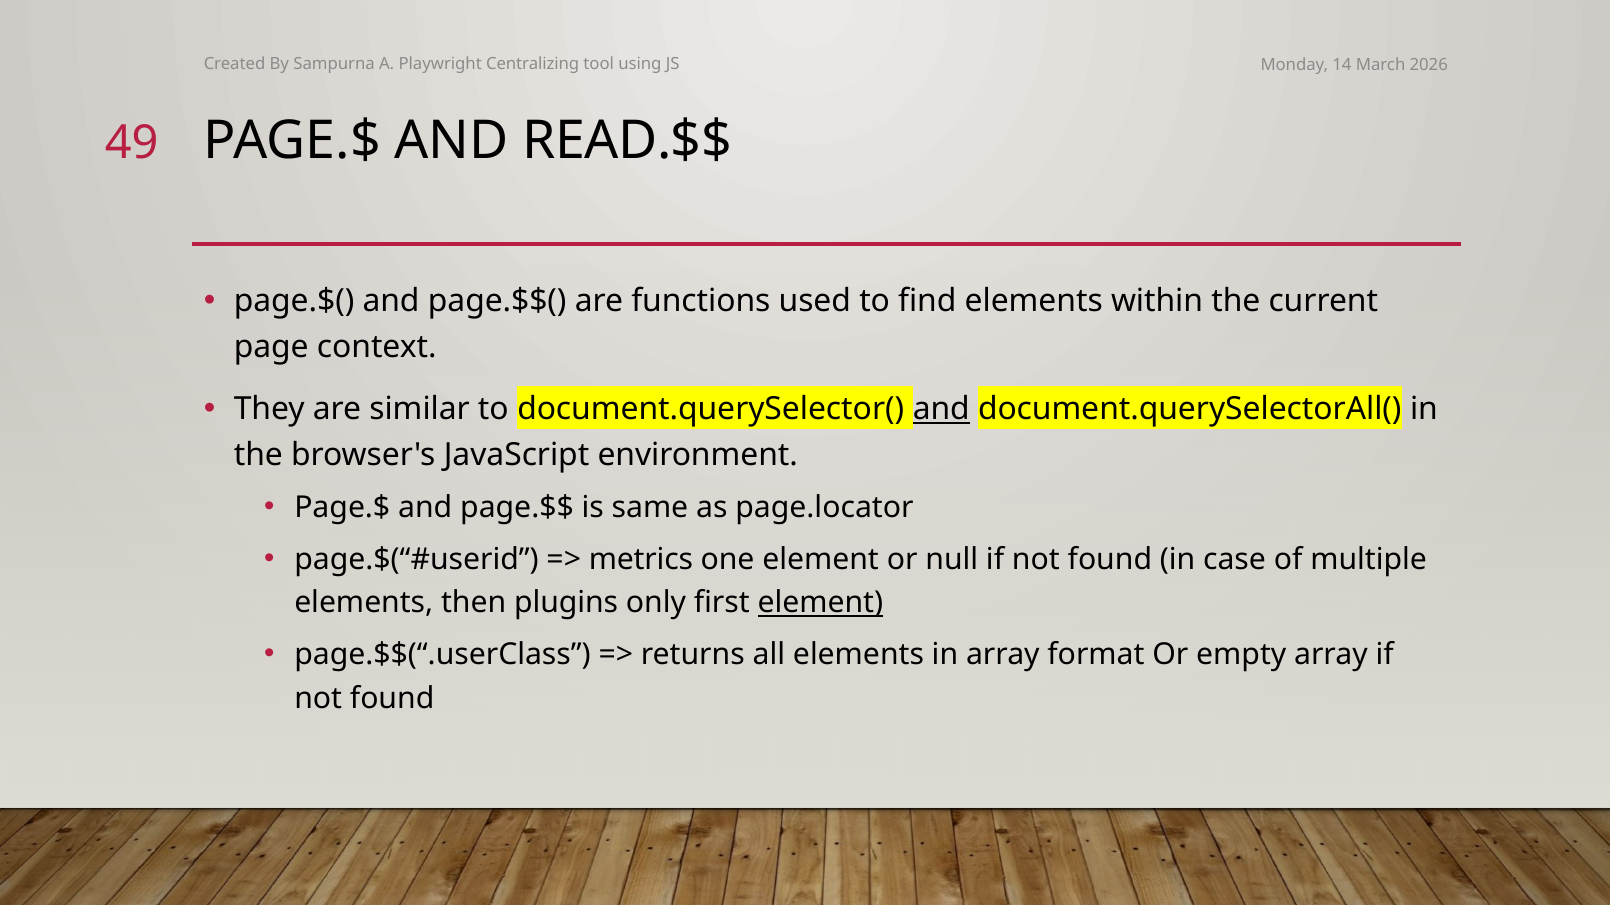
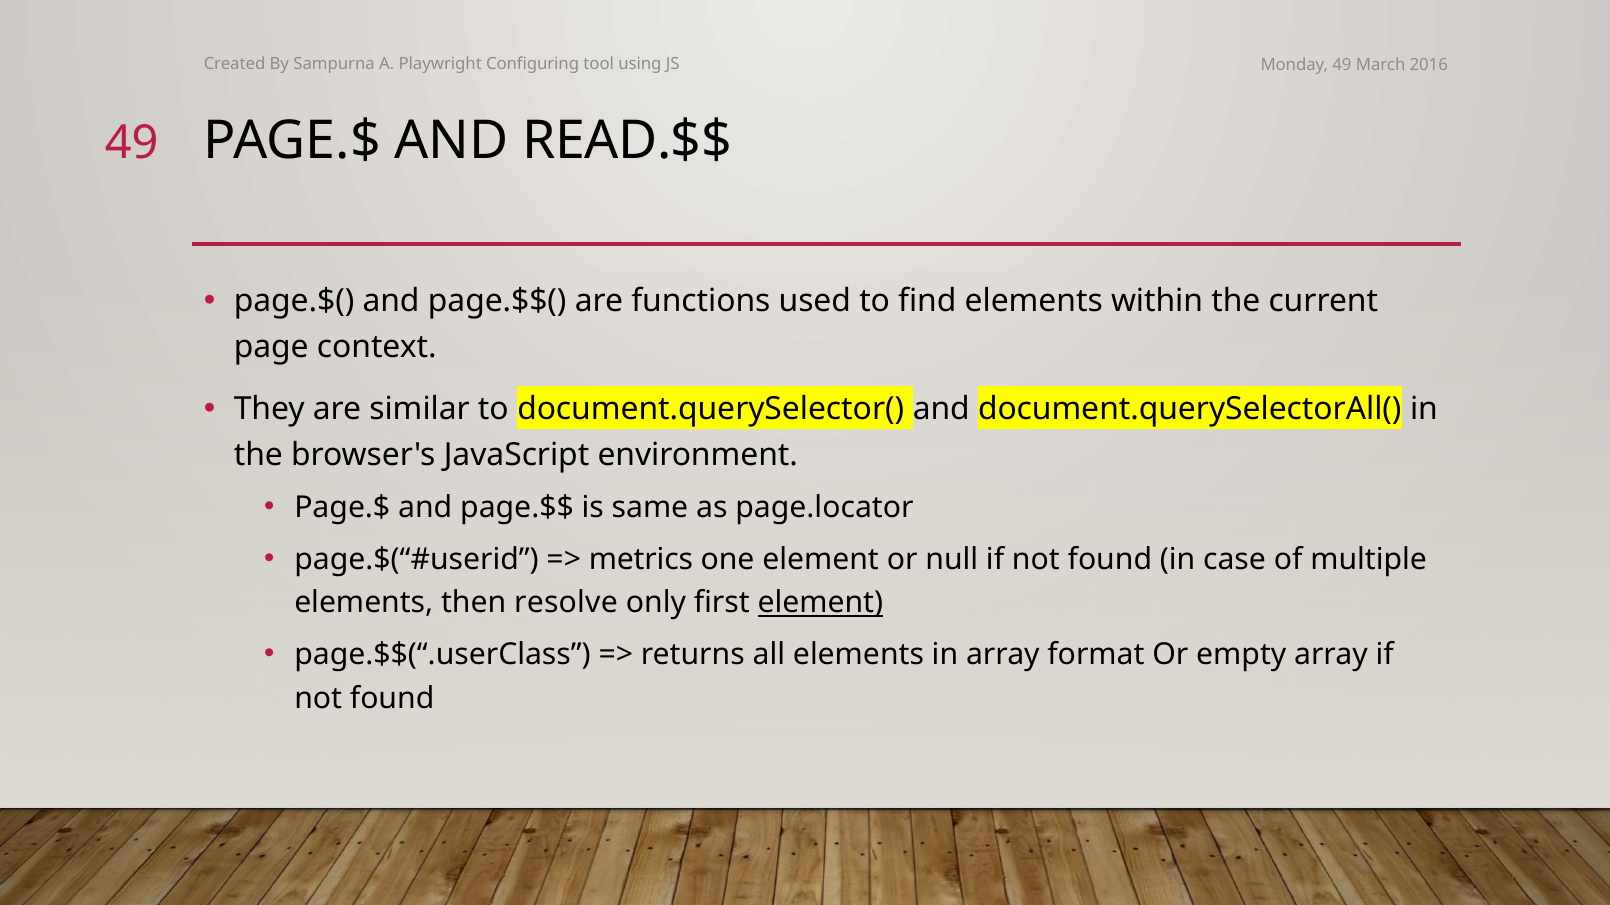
Centralizing: Centralizing -> Configuring
Monday 14: 14 -> 49
2026: 2026 -> 2016
and at (941, 410) underline: present -> none
plugins: plugins -> resolve
